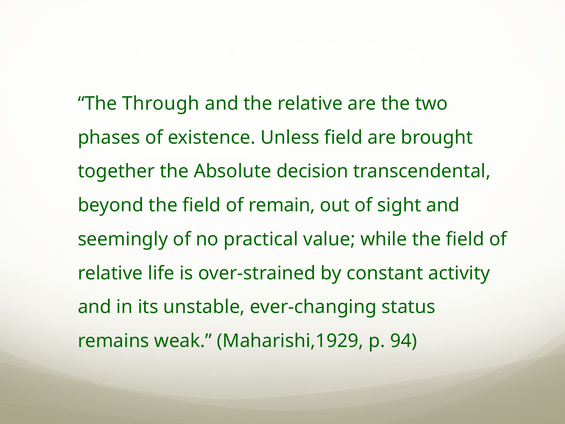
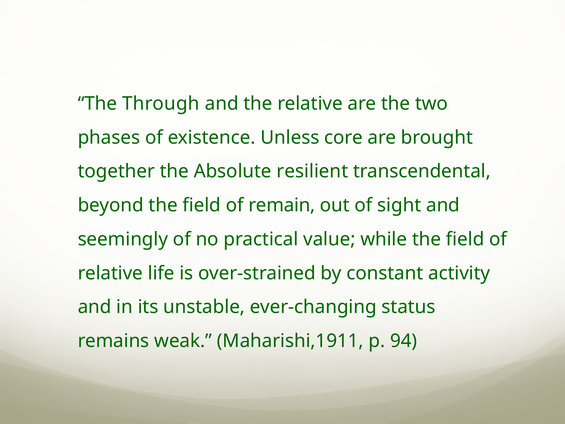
Unless field: field -> core
decision: decision -> resilient
Maharishi,1929: Maharishi,1929 -> Maharishi,1911
